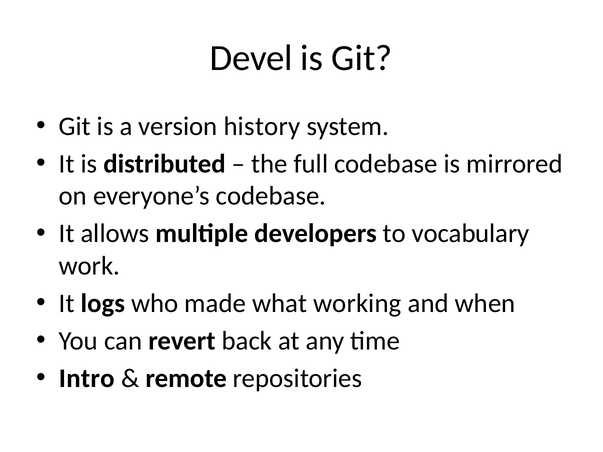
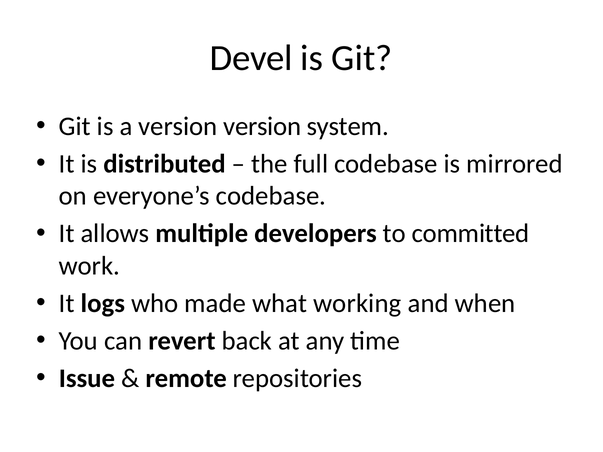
version history: history -> version
vocabulary: vocabulary -> committed
Intro: Intro -> Issue
